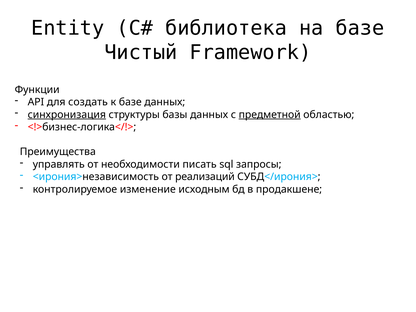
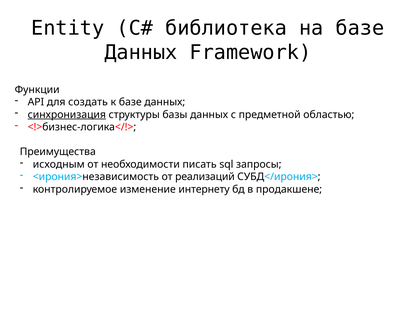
Чистый at (141, 52): Чистый -> Данных
предметной underline: present -> none
управлять: управлять -> исходным
исходным: исходным -> интернету
